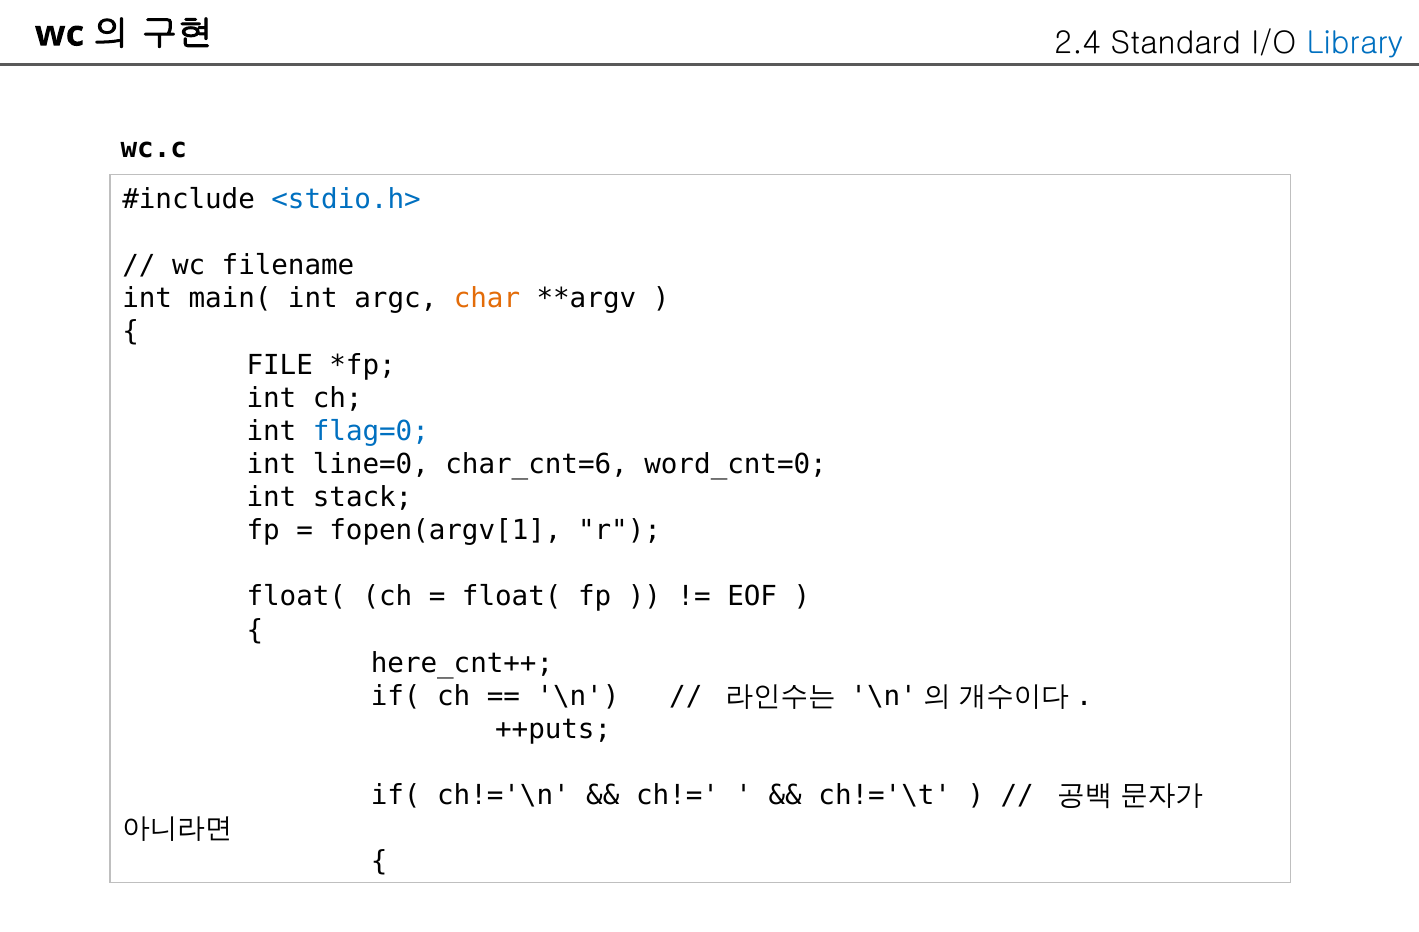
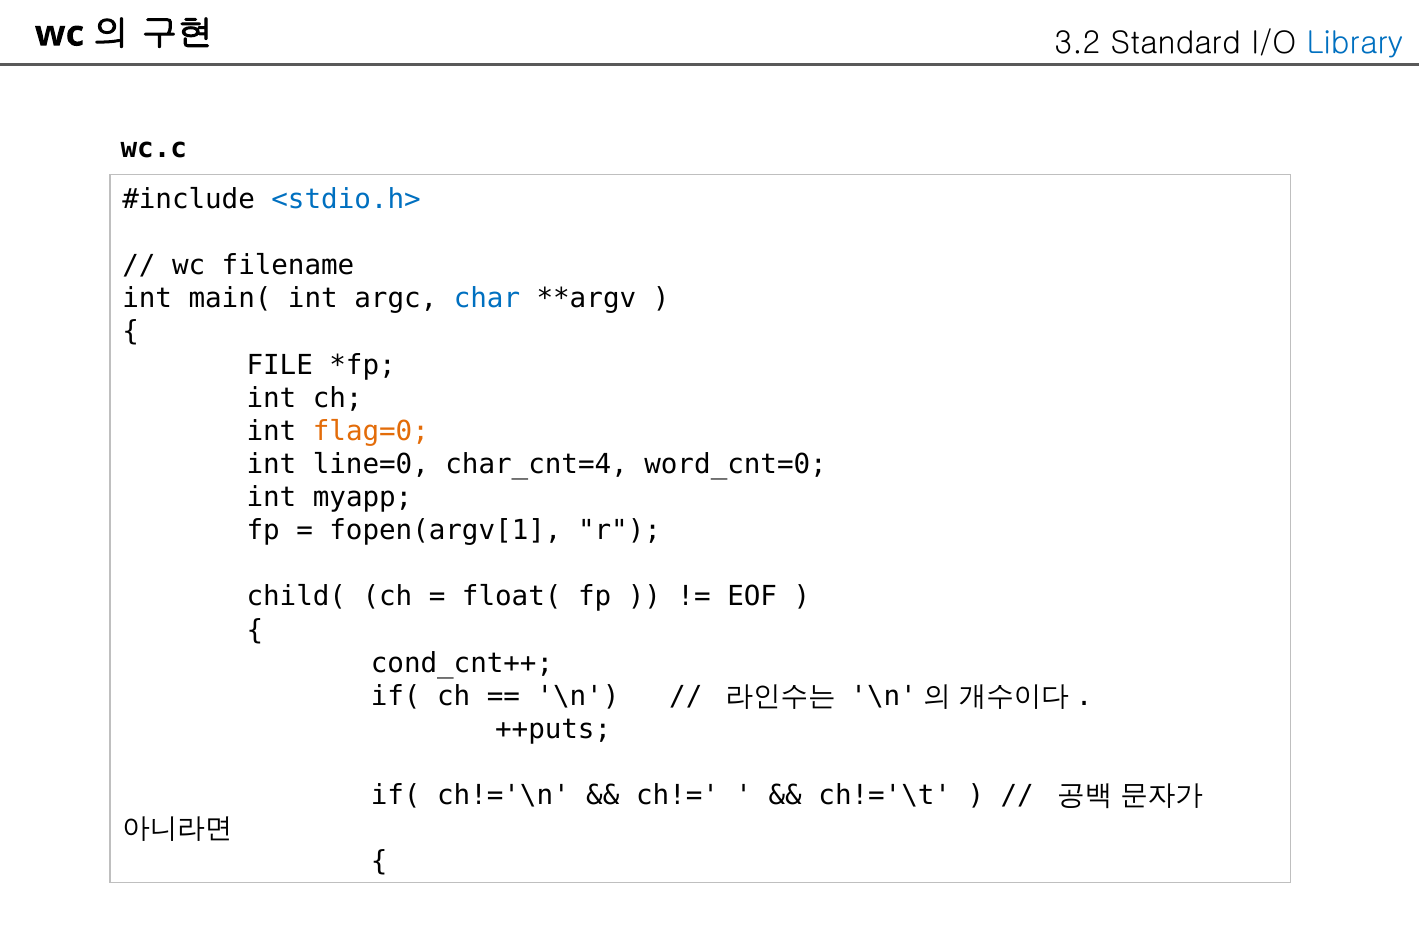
2.4: 2.4 -> 3.2
char colour: orange -> blue
flag=0 colour: blue -> orange
char_cnt=6: char_cnt=6 -> char_cnt=4
stack: stack -> myapp
float( at (296, 597): float( -> child(
here_cnt++: here_cnt++ -> cond_cnt++
